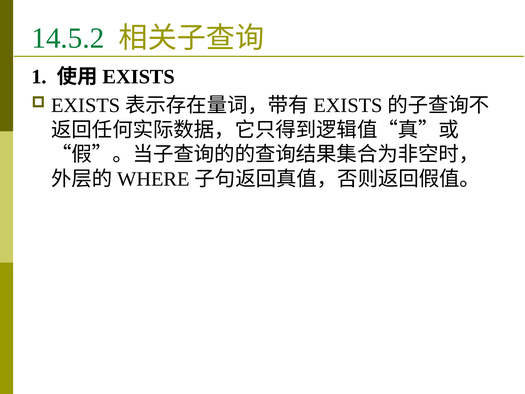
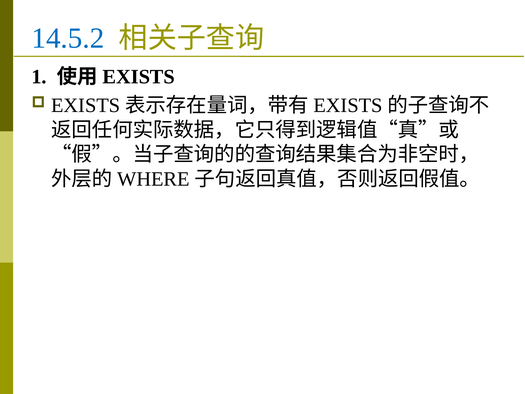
14.5.2 colour: green -> blue
